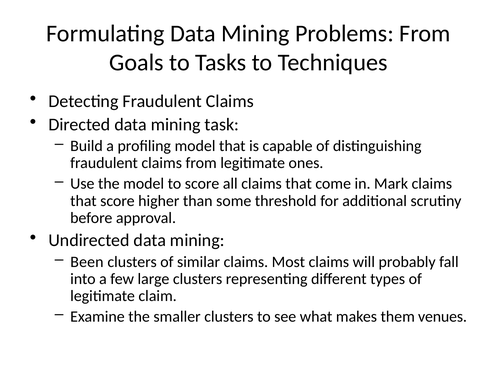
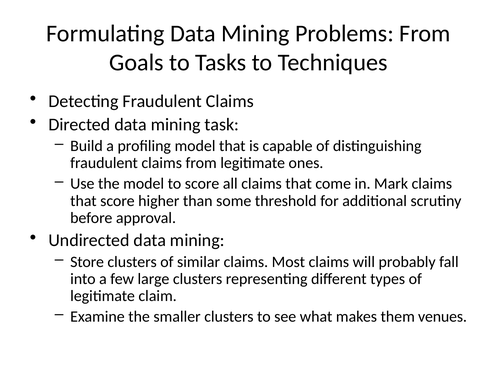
Been: Been -> Store
